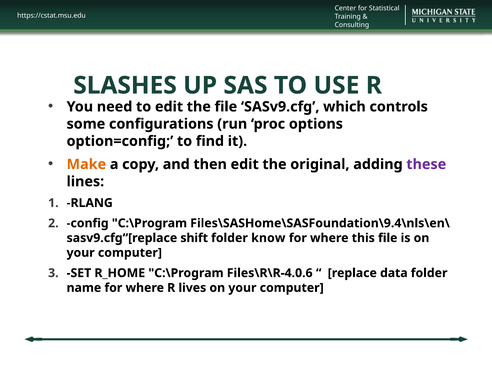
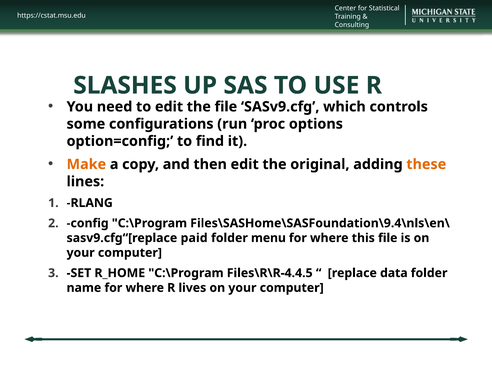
these colour: purple -> orange
shift: shift -> paid
know: know -> menu
Files\R\R-4.0.6: Files\R\R-4.0.6 -> Files\R\R-4.4.5
